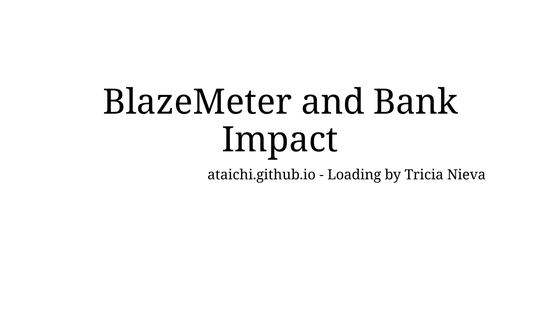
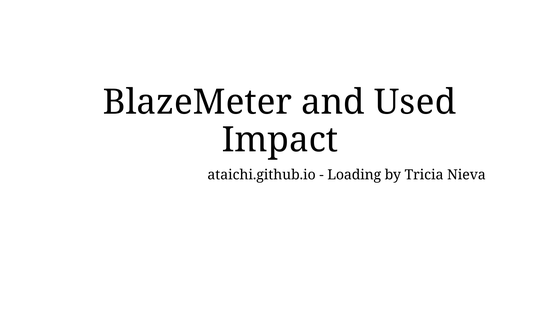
Bank: Bank -> Used
